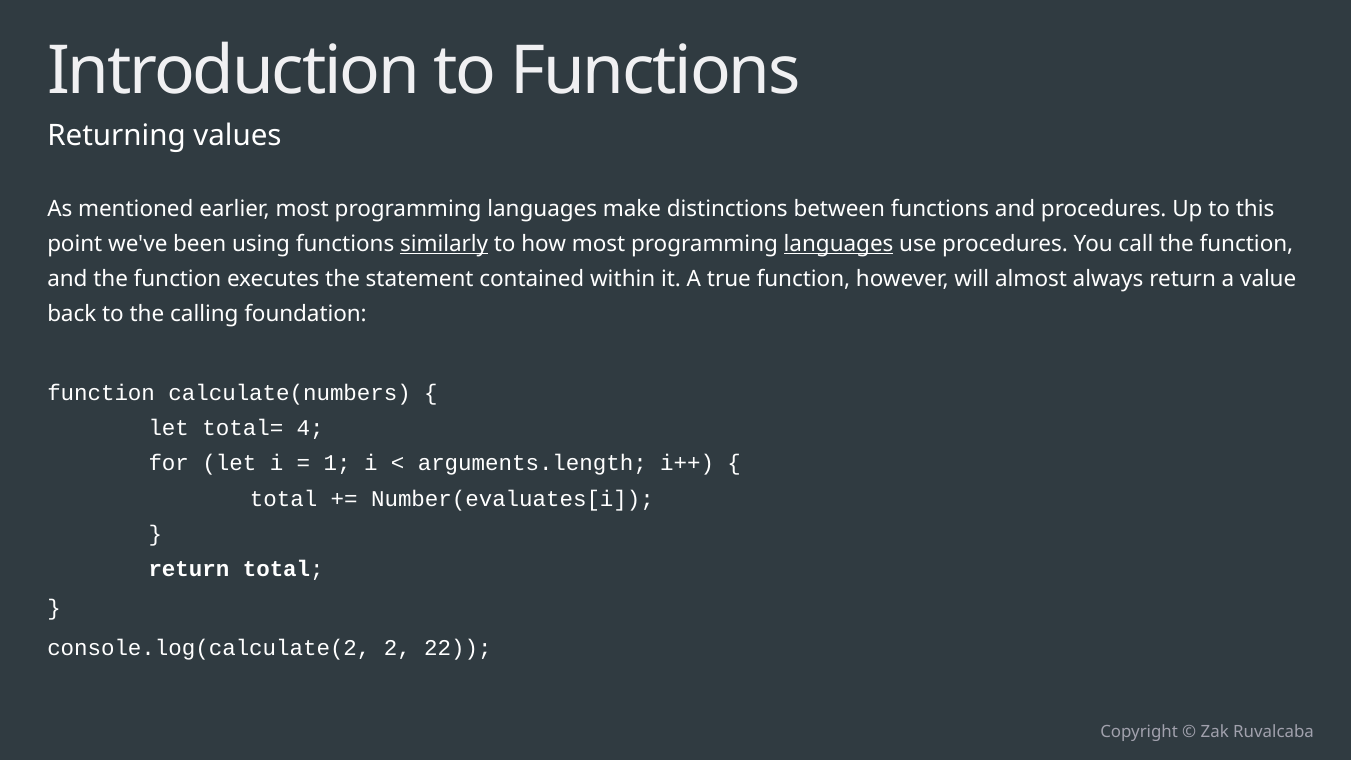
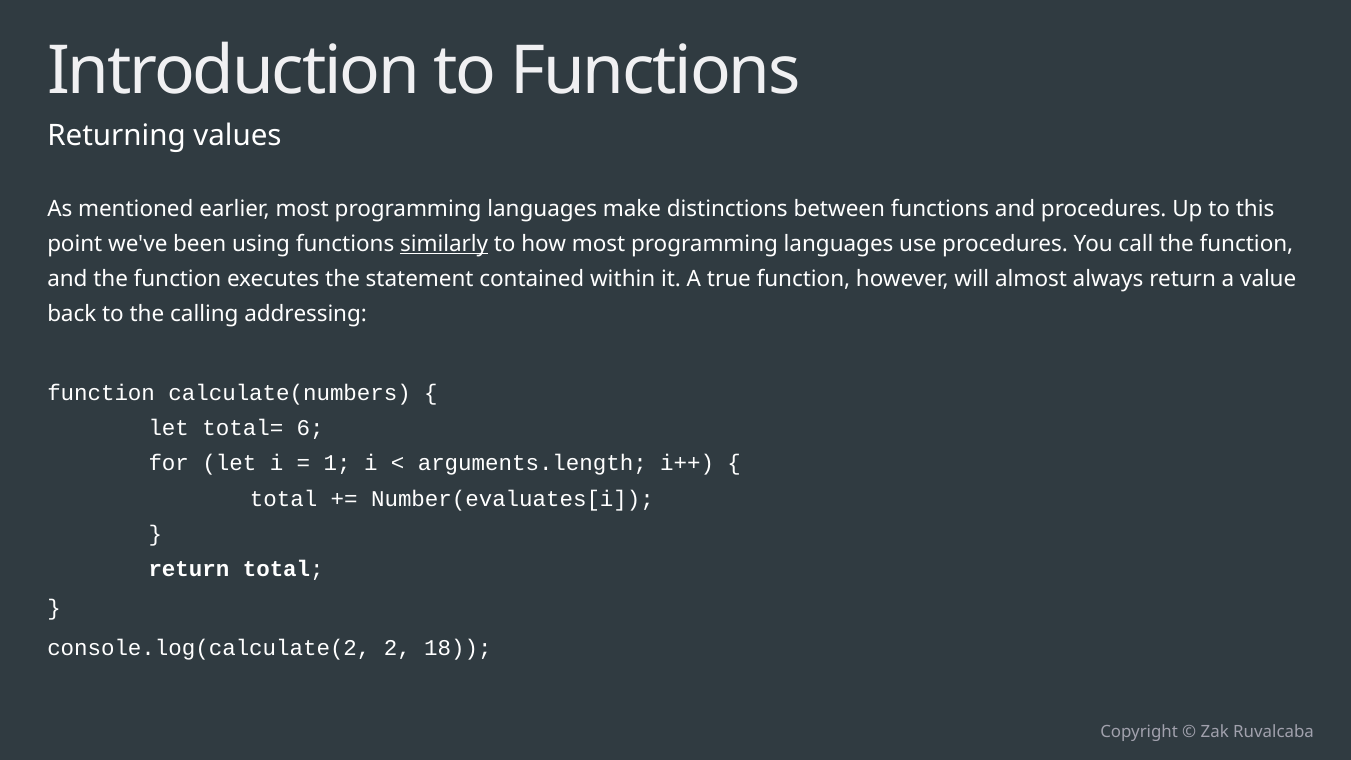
languages at (839, 244) underline: present -> none
foundation: foundation -> addressing
4: 4 -> 6
22: 22 -> 18
